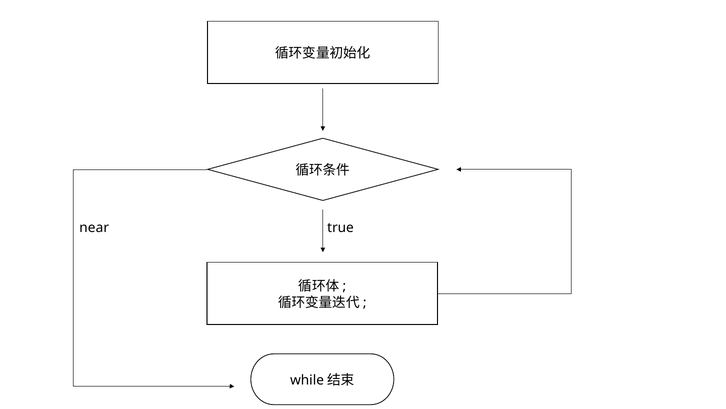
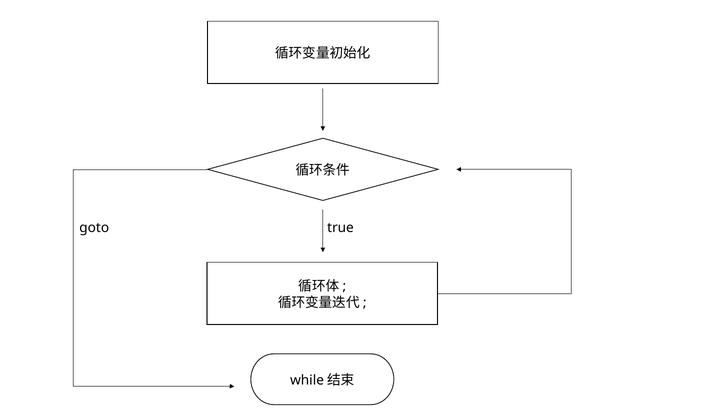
near: near -> goto
